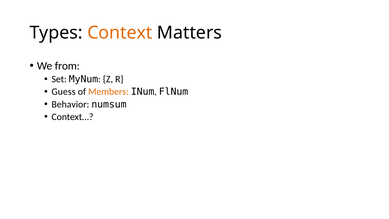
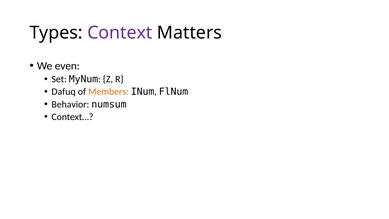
Context colour: orange -> purple
from: from -> even
Guess: Guess -> Dafuq
